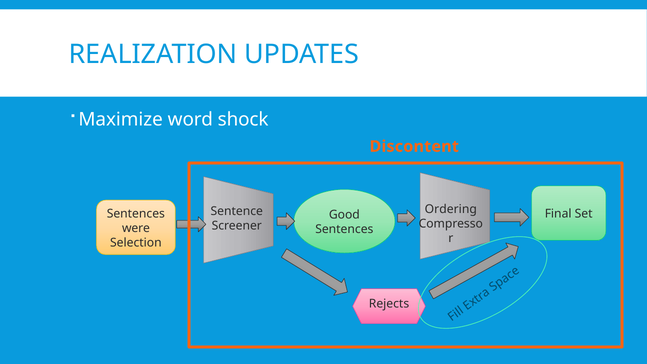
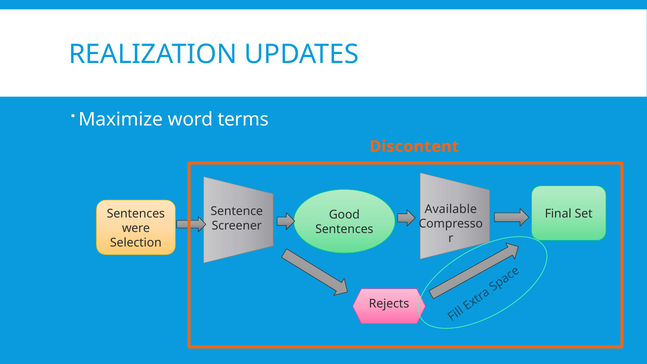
shock: shock -> terms
Ordering: Ordering -> Available
